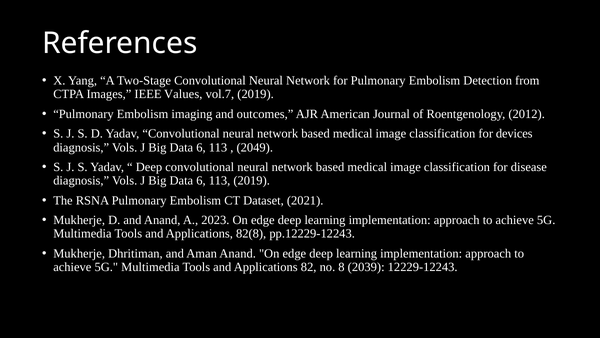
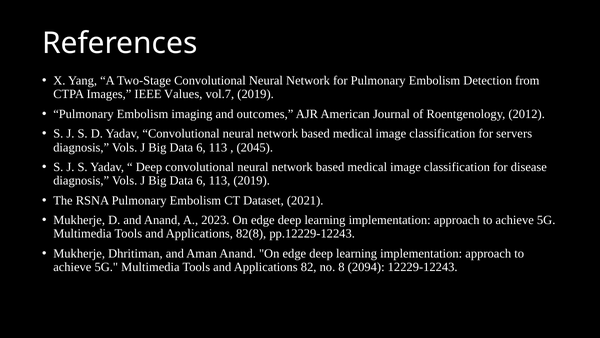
devices: devices -> servers
2049: 2049 -> 2045
2039: 2039 -> 2094
